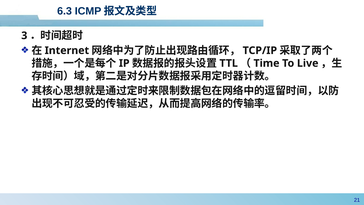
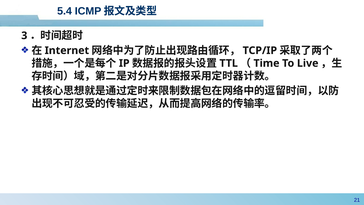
6.3: 6.3 -> 5.4
